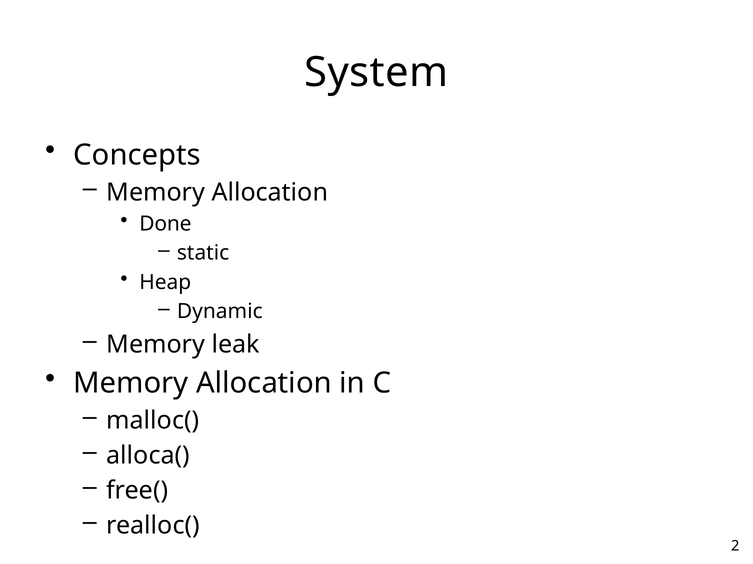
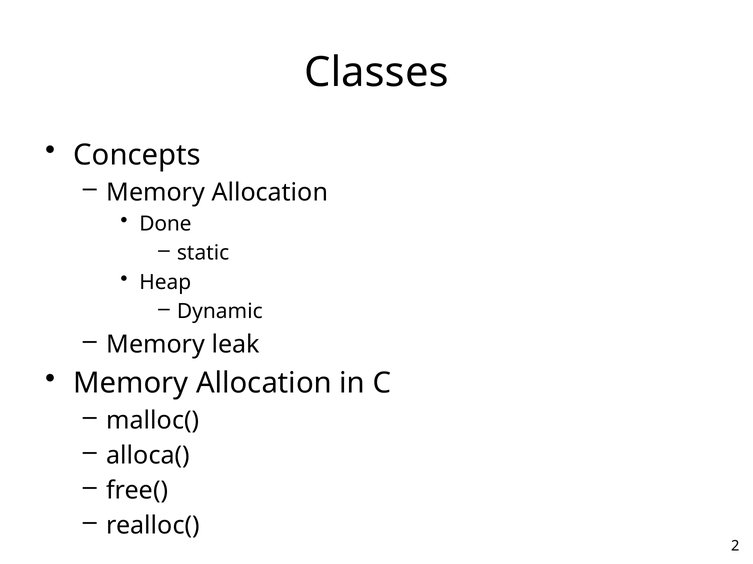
System: System -> Classes
